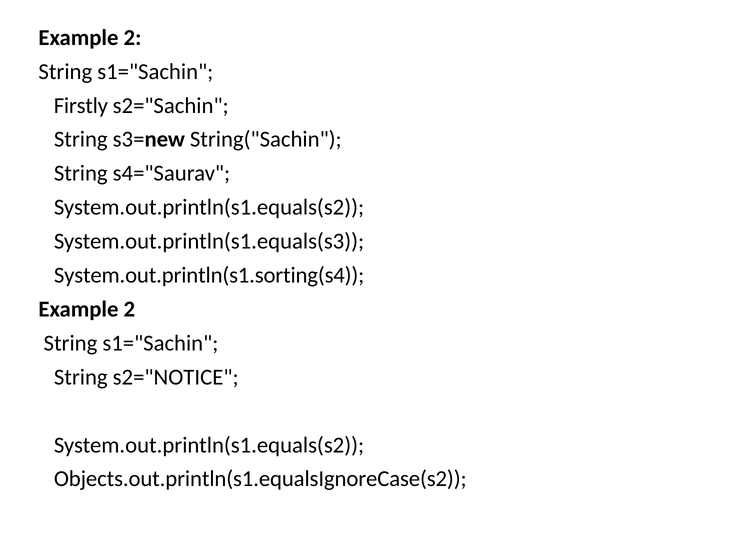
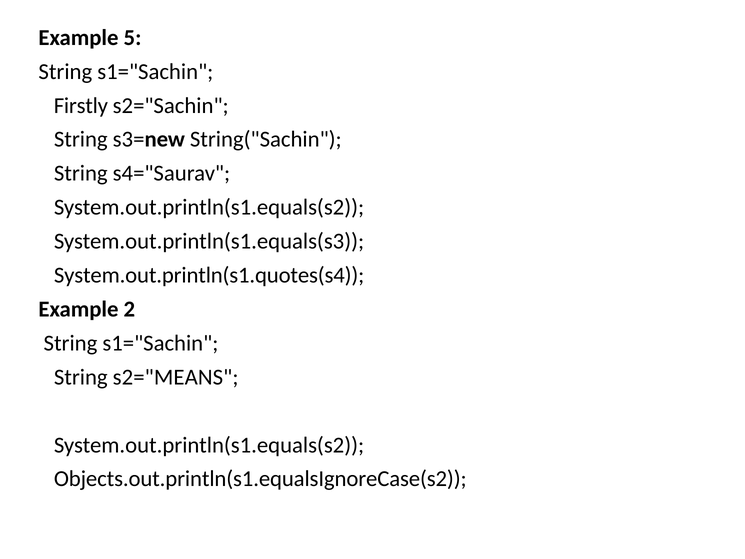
2 at (133, 38): 2 -> 5
System.out.println(s1.sorting(s4: System.out.println(s1.sorting(s4 -> System.out.println(s1.quotes(s4
s2="NOTICE: s2="NOTICE -> s2="MEANS
